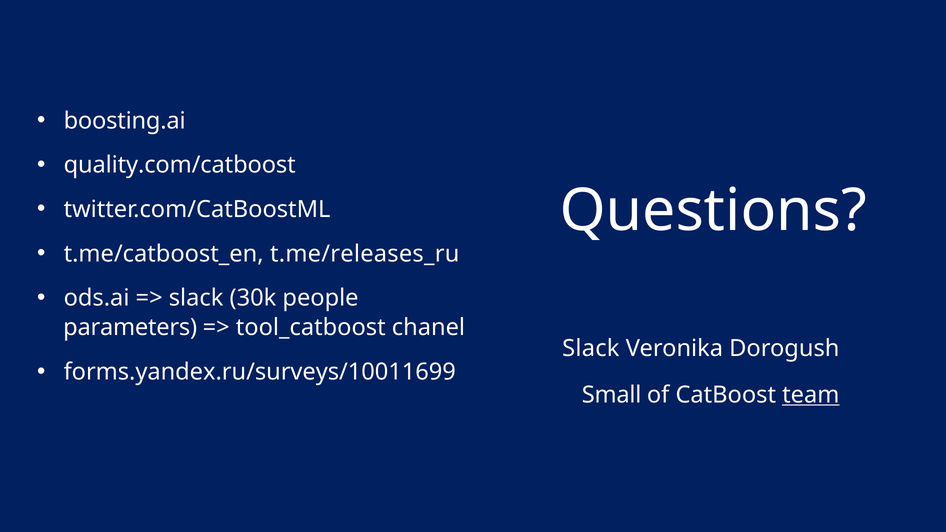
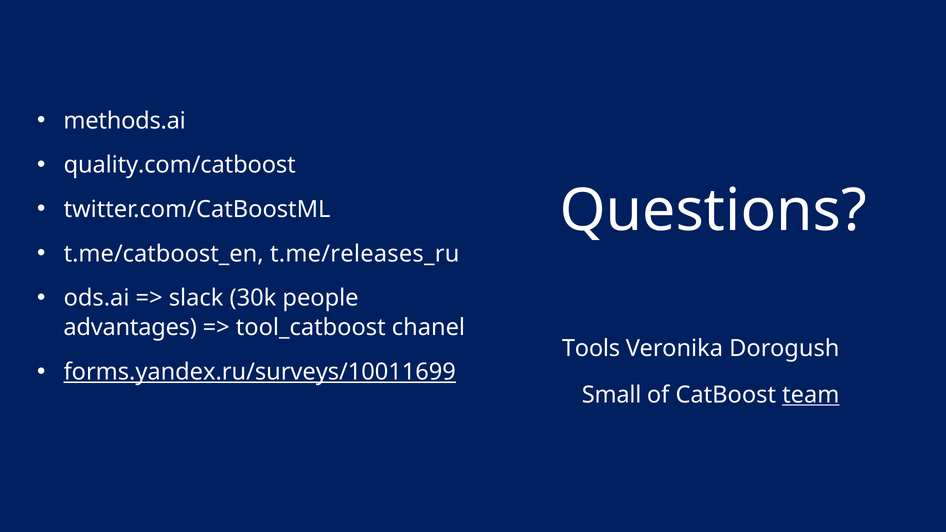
boosting.ai: boosting.ai -> methods.ai
parameters: parameters -> advantages
Slack at (591, 349): Slack -> Tools
forms.yandex.ru/surveys/10011699 underline: none -> present
